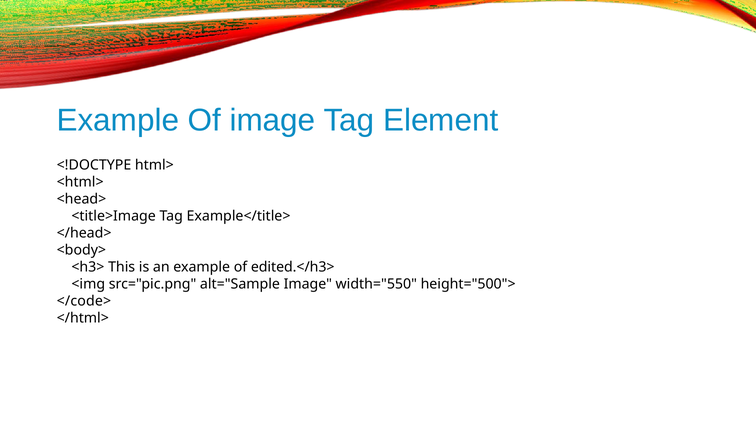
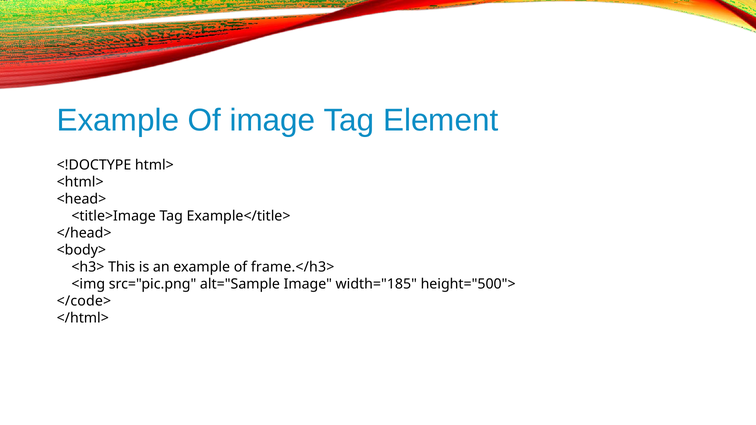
edited.</h3>: edited.</h3> -> frame.</h3>
width="550: width="550 -> width="185
